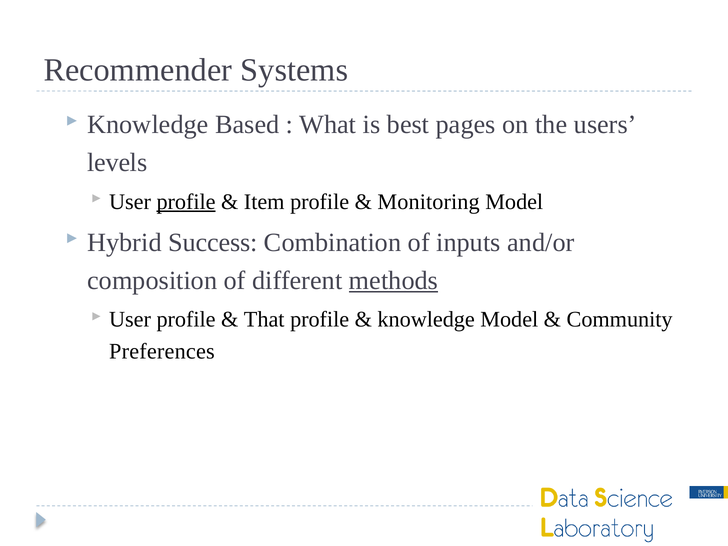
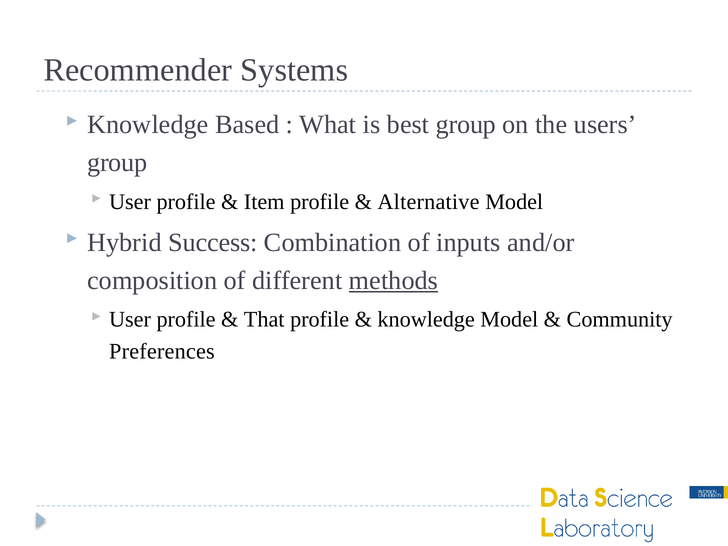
best pages: pages -> group
levels at (117, 163): levels -> group
profile at (186, 202) underline: present -> none
Monitoring: Monitoring -> Alternative
